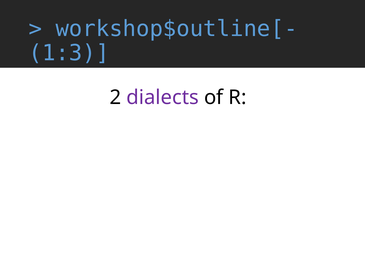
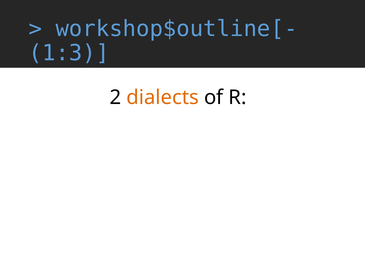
dialects colour: purple -> orange
